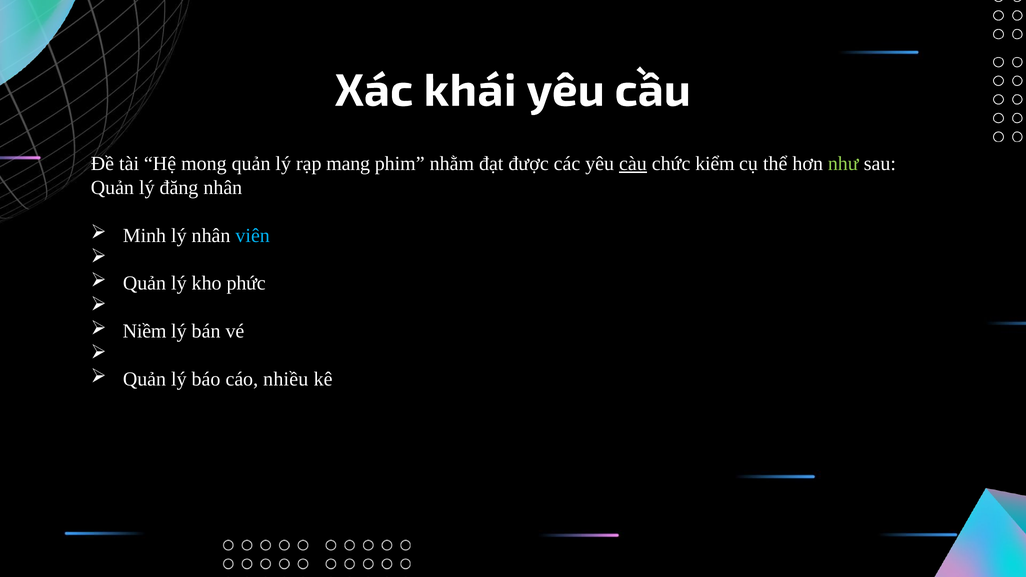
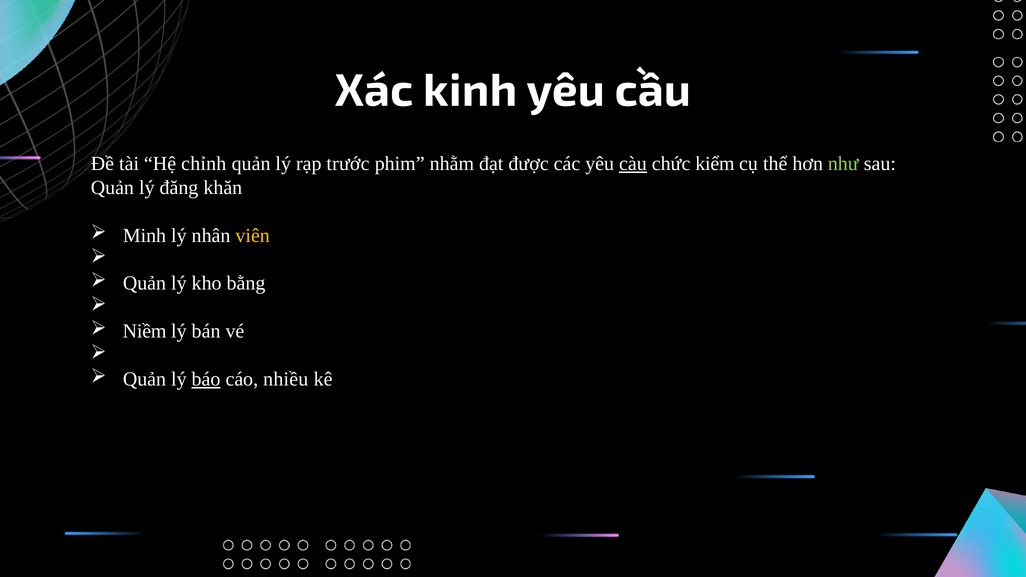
khái: khái -> kinh
mong: mong -> chỉnh
mang: mang -> trước
đăng nhân: nhân -> khăn
viên colour: light blue -> yellow
phức: phức -> bằng
báo underline: none -> present
